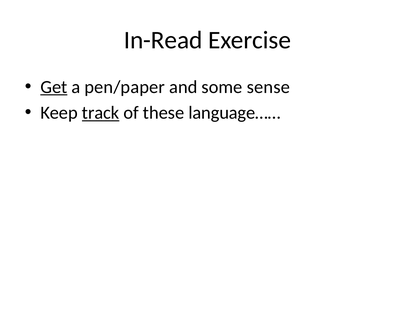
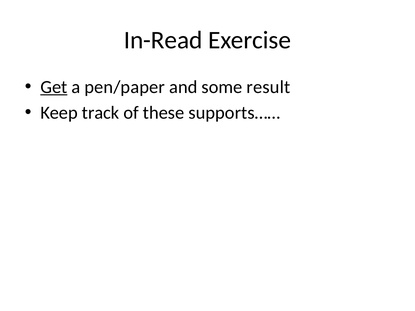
sense: sense -> result
track underline: present -> none
language……: language…… -> supports……
